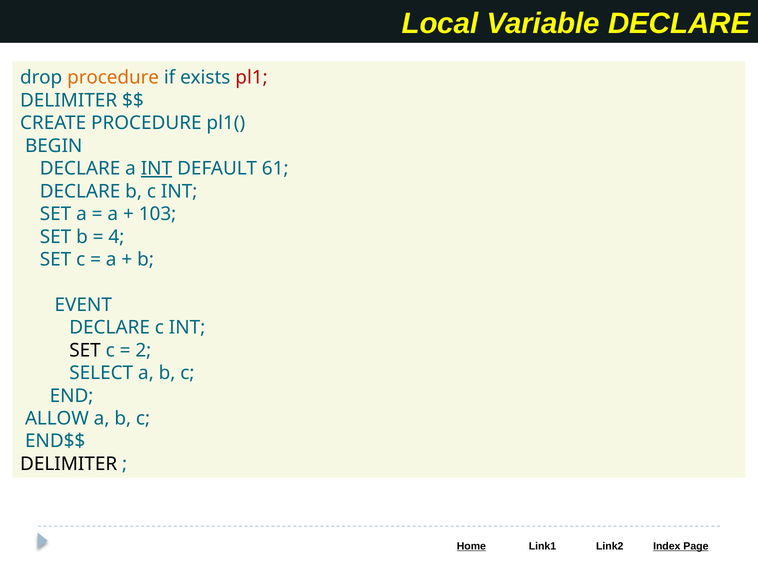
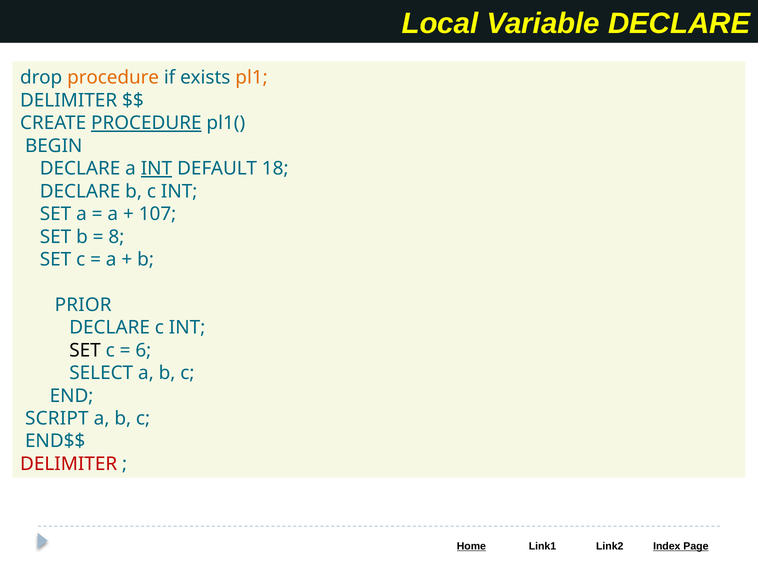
pl1 colour: red -> orange
PROCEDURE at (146, 123) underline: none -> present
61: 61 -> 18
103: 103 -> 107
4: 4 -> 8
EVENT: EVENT -> PRIOR
2: 2 -> 6
ALLOW: ALLOW -> SCRIPT
DELIMITER at (69, 464) colour: black -> red
